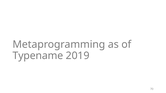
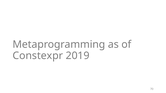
Typename: Typename -> Constexpr
